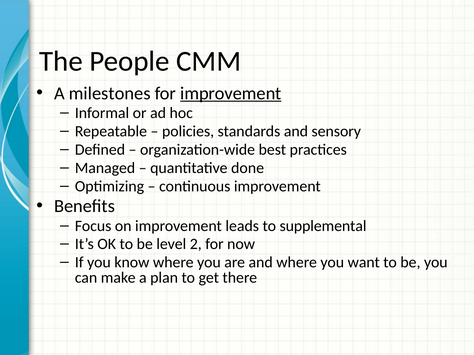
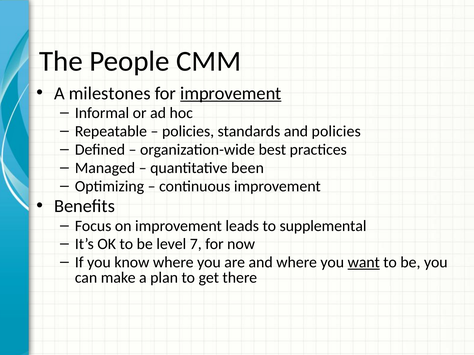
and sensory: sensory -> policies
done: done -> been
2: 2 -> 7
want underline: none -> present
